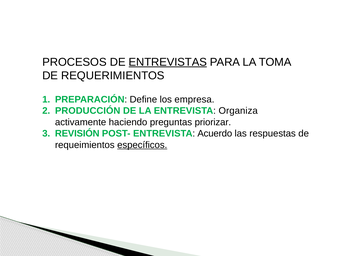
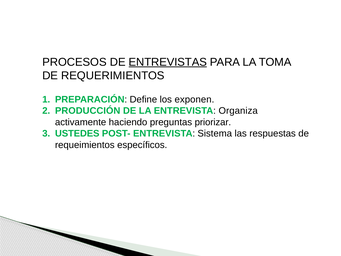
empresa: empresa -> exponen
REVISIÓN: REVISIÓN -> USTEDES
Acuerdo: Acuerdo -> Sistema
específicos underline: present -> none
